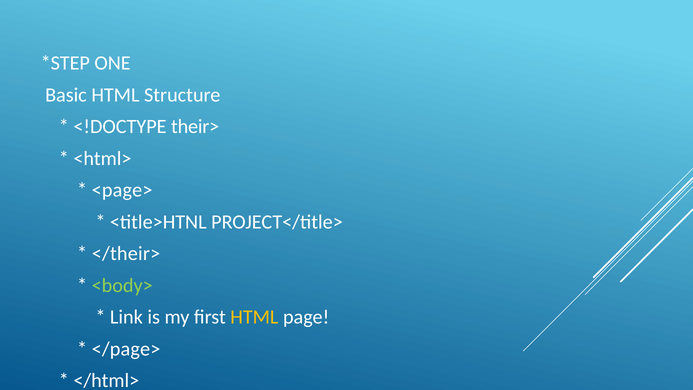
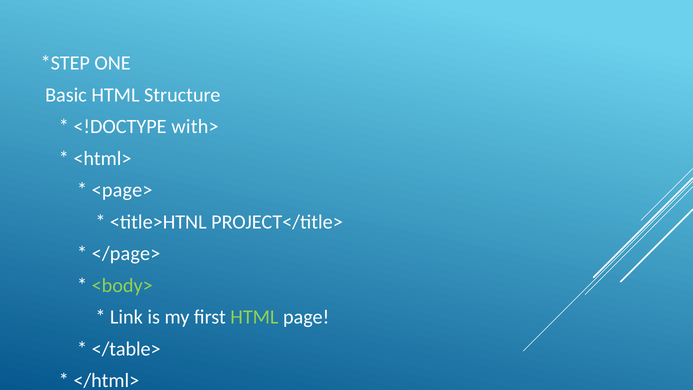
their>: their> -> with>
</their>: </their> -> </page>
HTML at (254, 317) colour: yellow -> light green
</page>: </page> -> </table>
